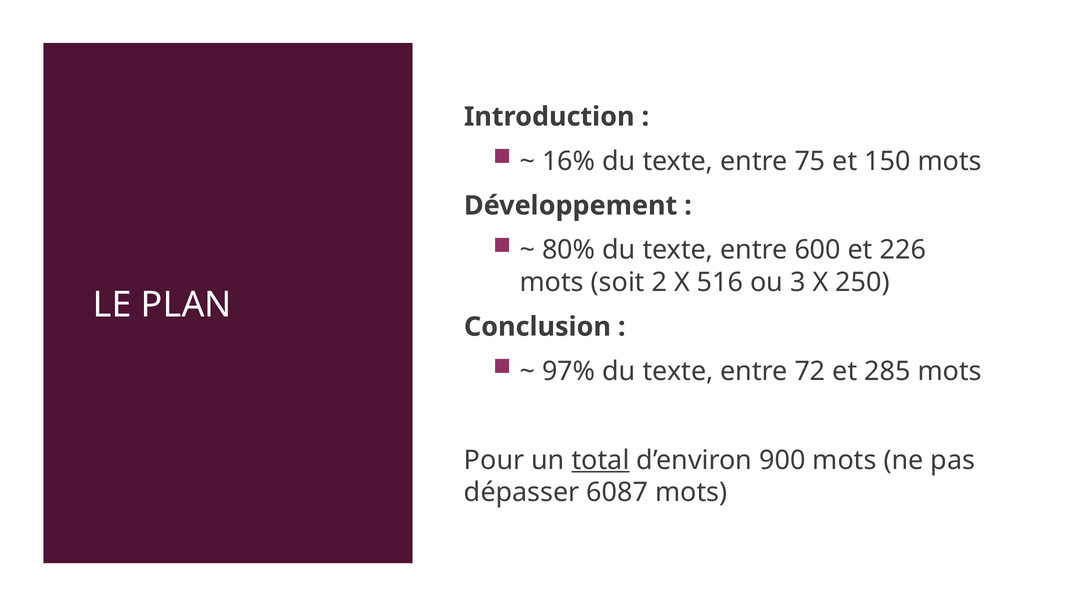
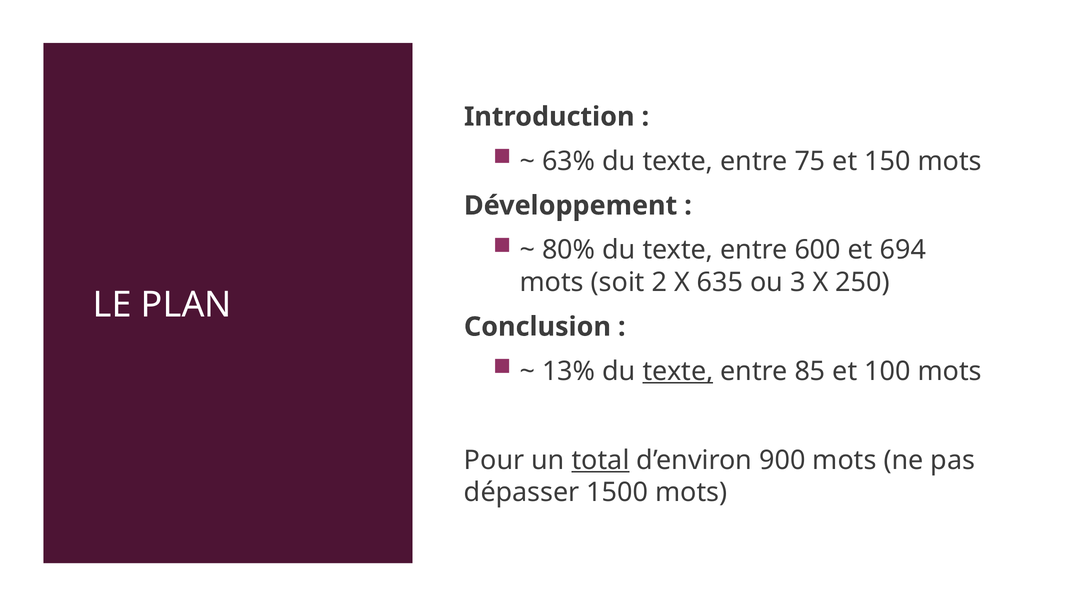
16%: 16% -> 63%
226: 226 -> 694
516: 516 -> 635
97%: 97% -> 13%
texte at (678, 371) underline: none -> present
72: 72 -> 85
285: 285 -> 100
6087: 6087 -> 1500
